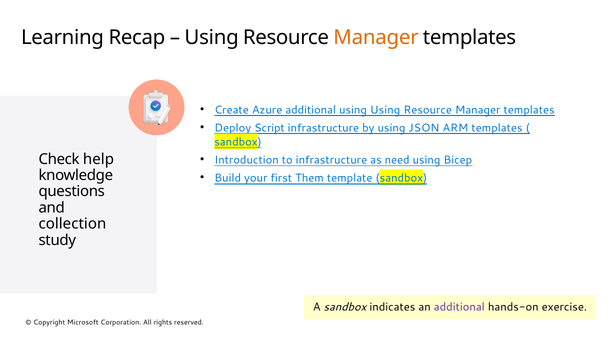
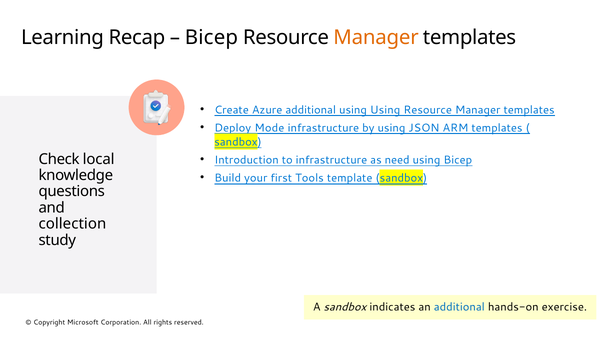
Using at (212, 37): Using -> Bicep
Script: Script -> Mode
help: help -> local
Them: Them -> Tools
additional at (459, 307) colour: purple -> blue
